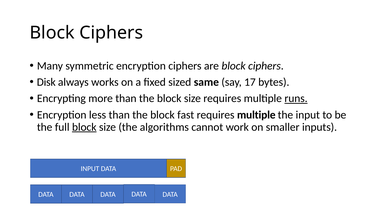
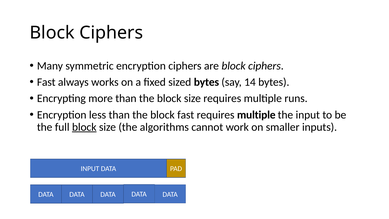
Disk at (46, 82): Disk -> Fast
sized same: same -> bytes
17: 17 -> 14
runs underline: present -> none
